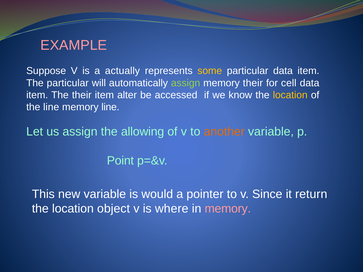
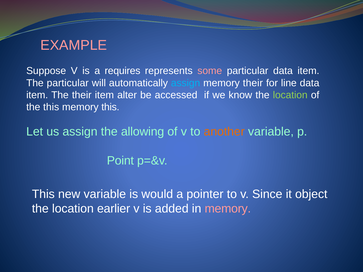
actually: actually -> requires
some colour: yellow -> pink
assign at (186, 83) colour: light green -> light blue
cell: cell -> line
location at (290, 95) colour: yellow -> light green
the line: line -> this
memory line: line -> this
return: return -> object
object: object -> earlier
where: where -> added
